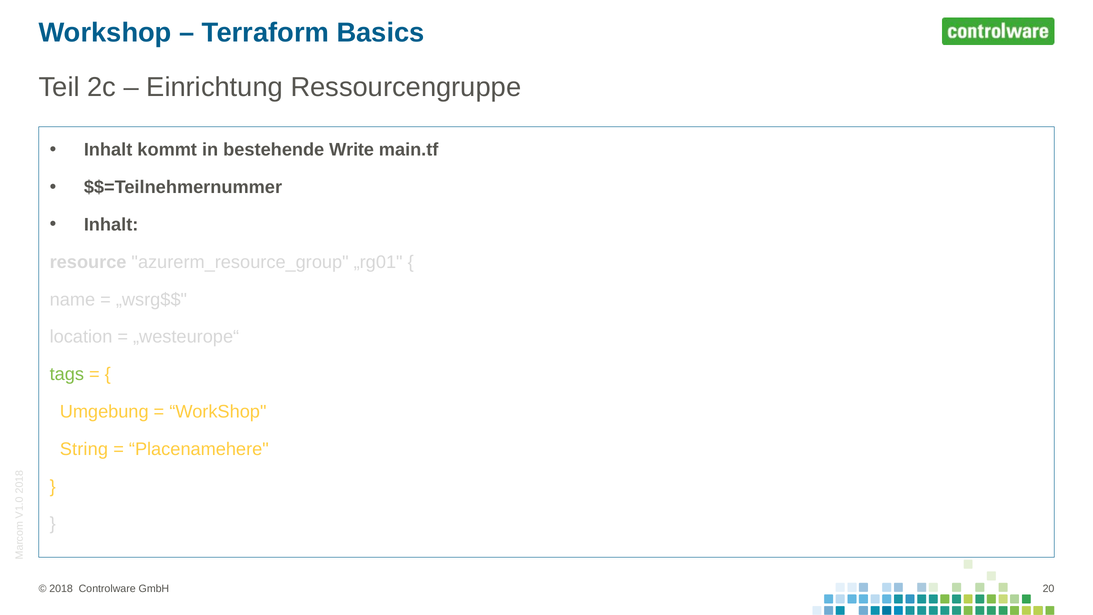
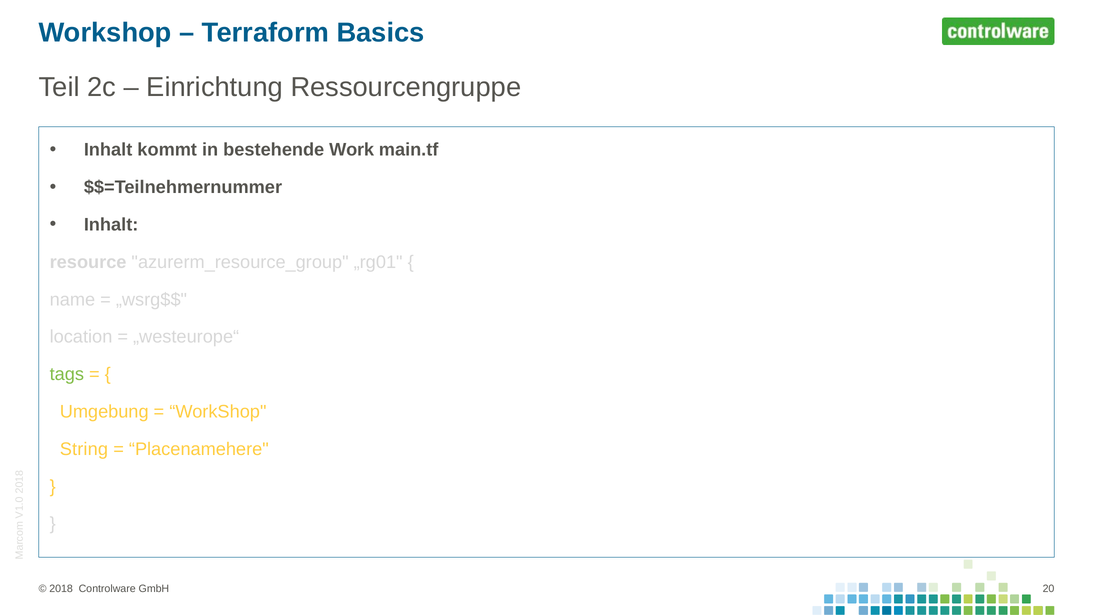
Write: Write -> Work
